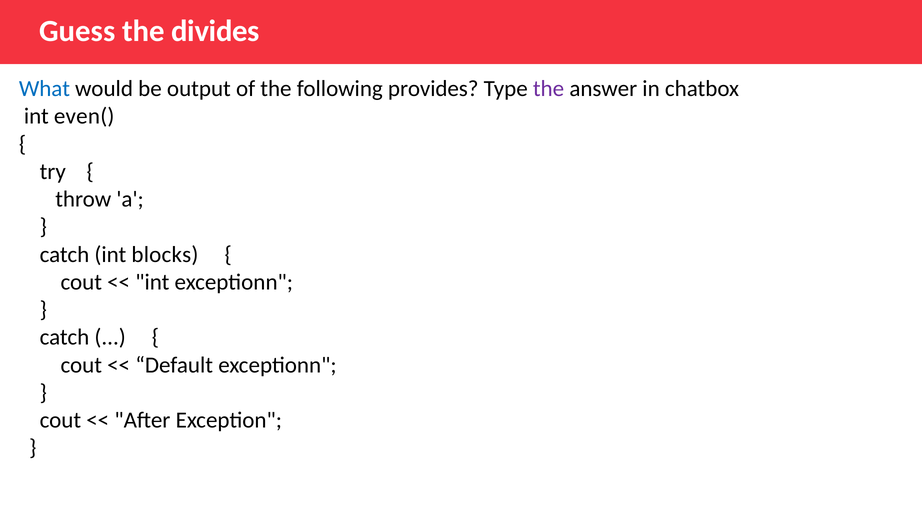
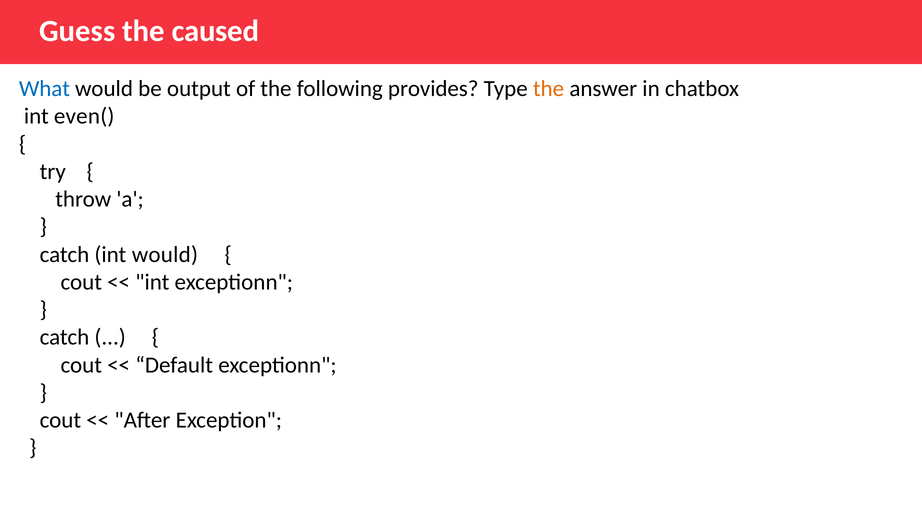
divides: divides -> caused
the at (549, 89) colour: purple -> orange
int blocks: blocks -> would
